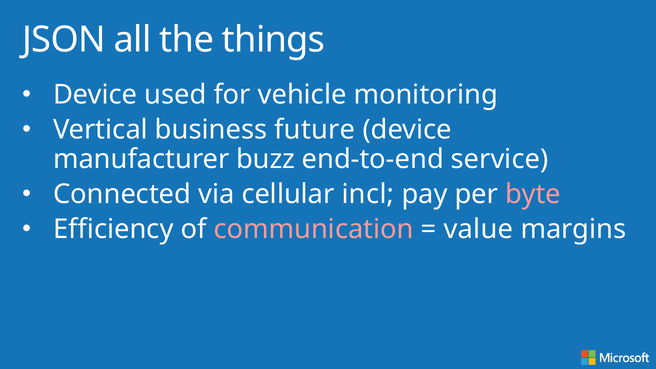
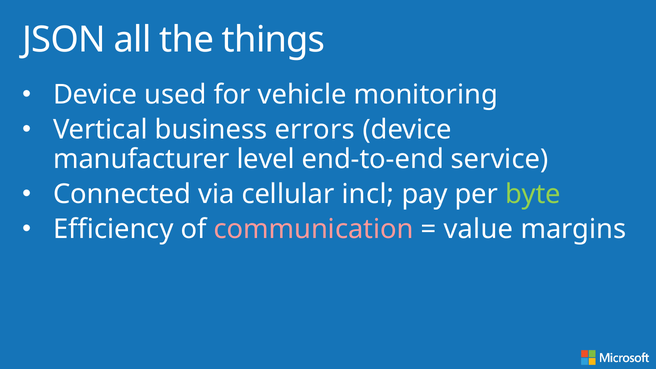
future: future -> errors
buzz: buzz -> level
byte colour: pink -> light green
